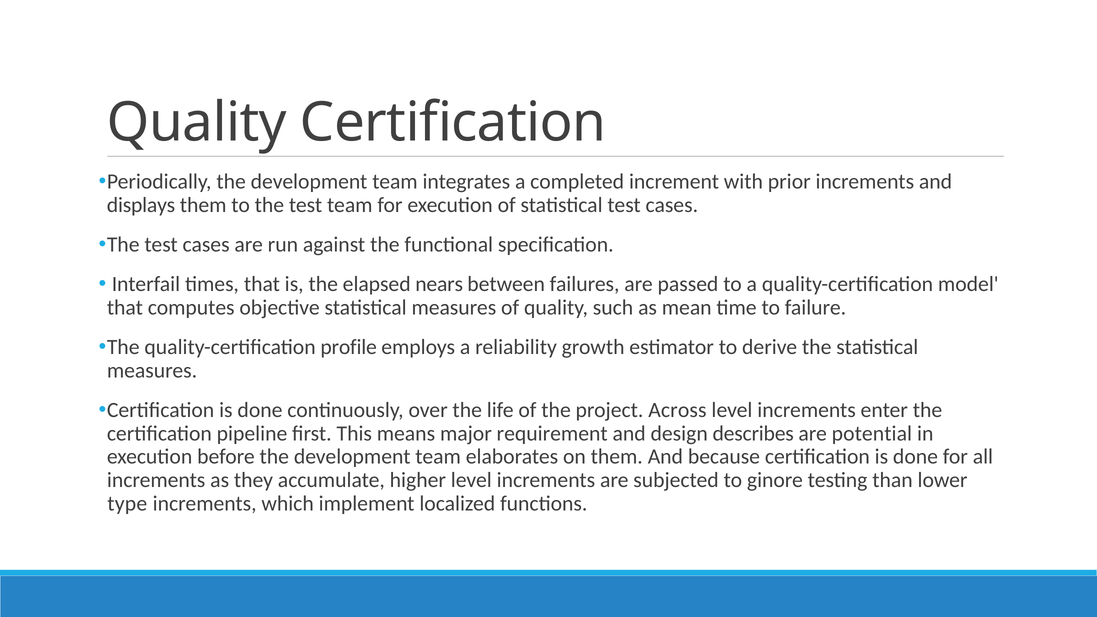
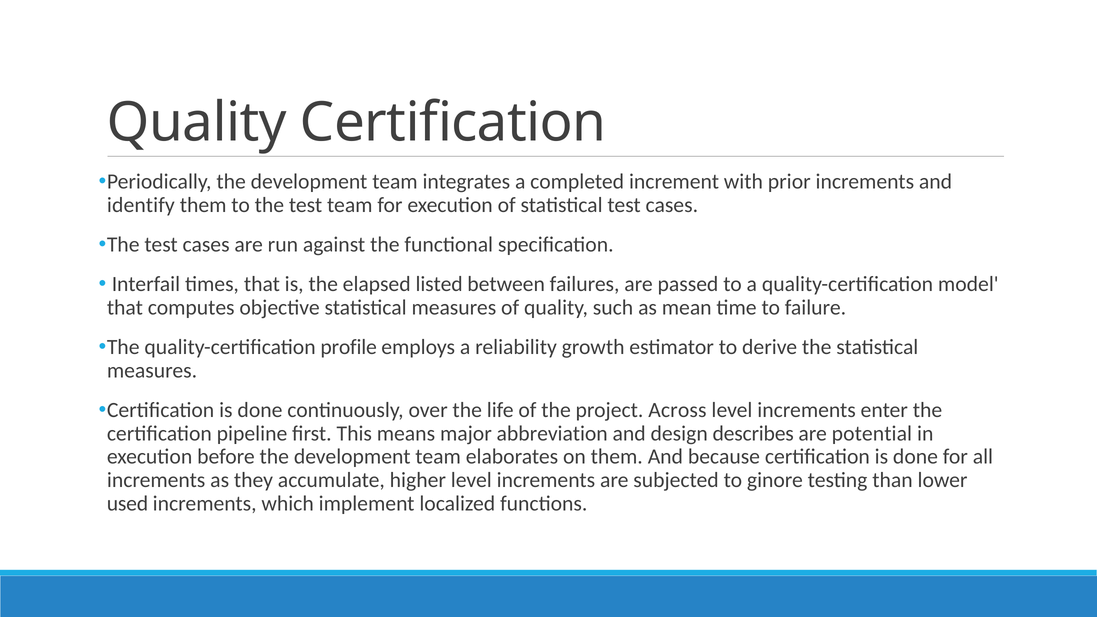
displays: displays -> identify
nears: nears -> listed
requirement: requirement -> abbreviation
type: type -> used
